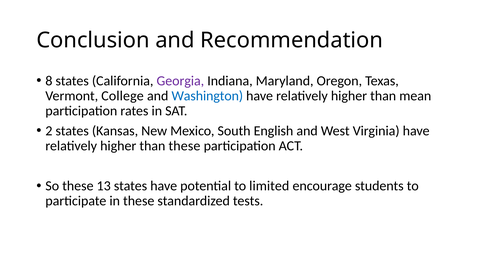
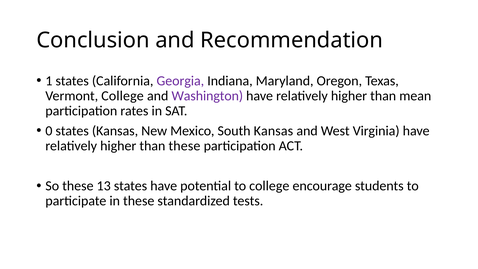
8: 8 -> 1
Washington colour: blue -> purple
2: 2 -> 0
South English: English -> Kansas
to limited: limited -> college
